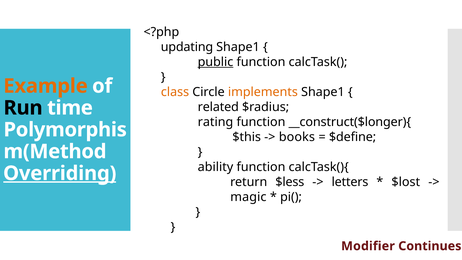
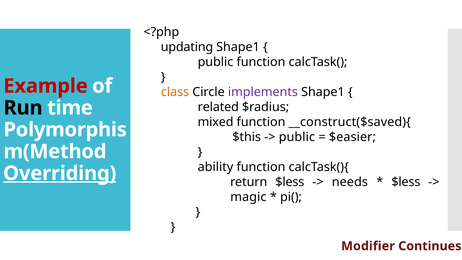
public at (215, 62) underline: present -> none
Example colour: orange -> red
implements colour: orange -> purple
rating: rating -> mixed
__construct($longer){: __construct($longer){ -> __construct($saved){
books at (297, 137): books -> public
$define: $define -> $easier
letters: letters -> needs
$lost at (406, 182): $lost -> $less
